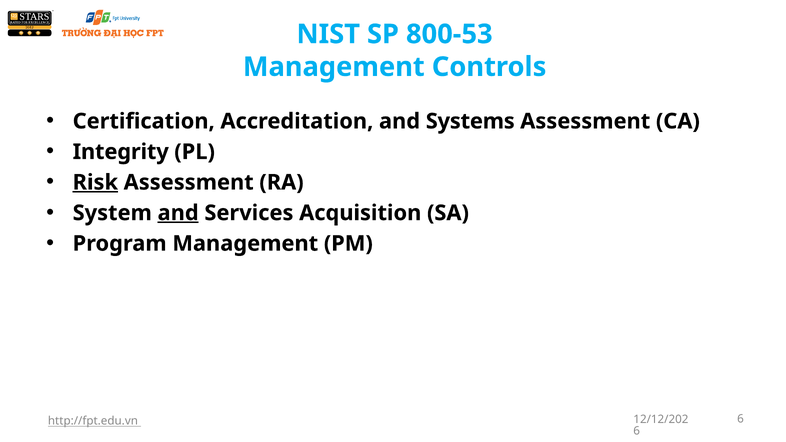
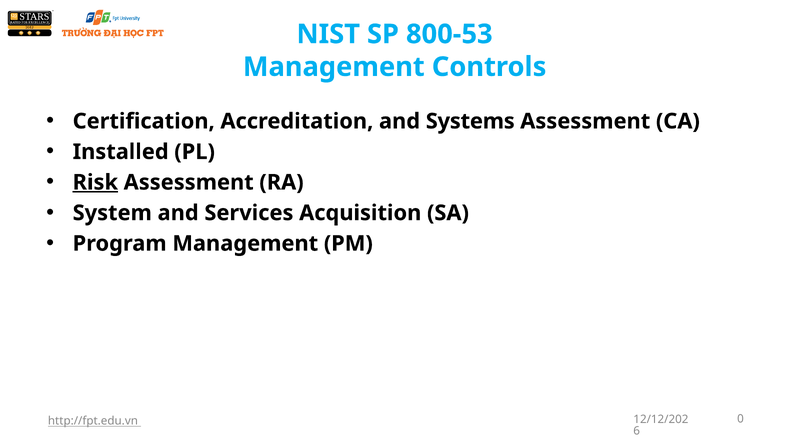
Integrity: Integrity -> Installed
and at (178, 213) underline: present -> none
http://fpt.edu.vn 6: 6 -> 0
